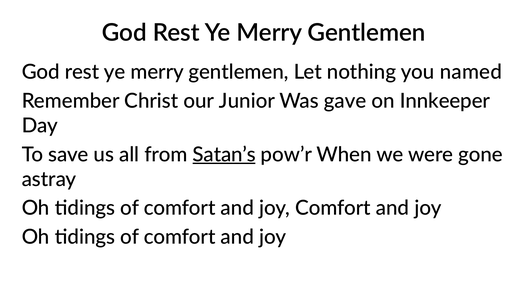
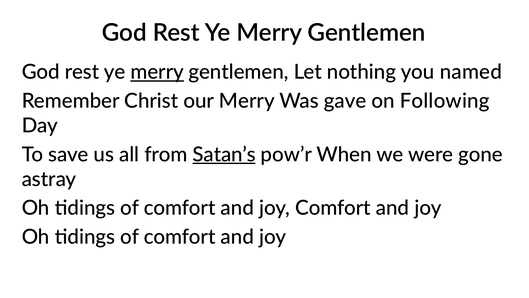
merry at (157, 72) underline: none -> present
our Junior: Junior -> Merry
Innkeeper: Innkeeper -> Following
